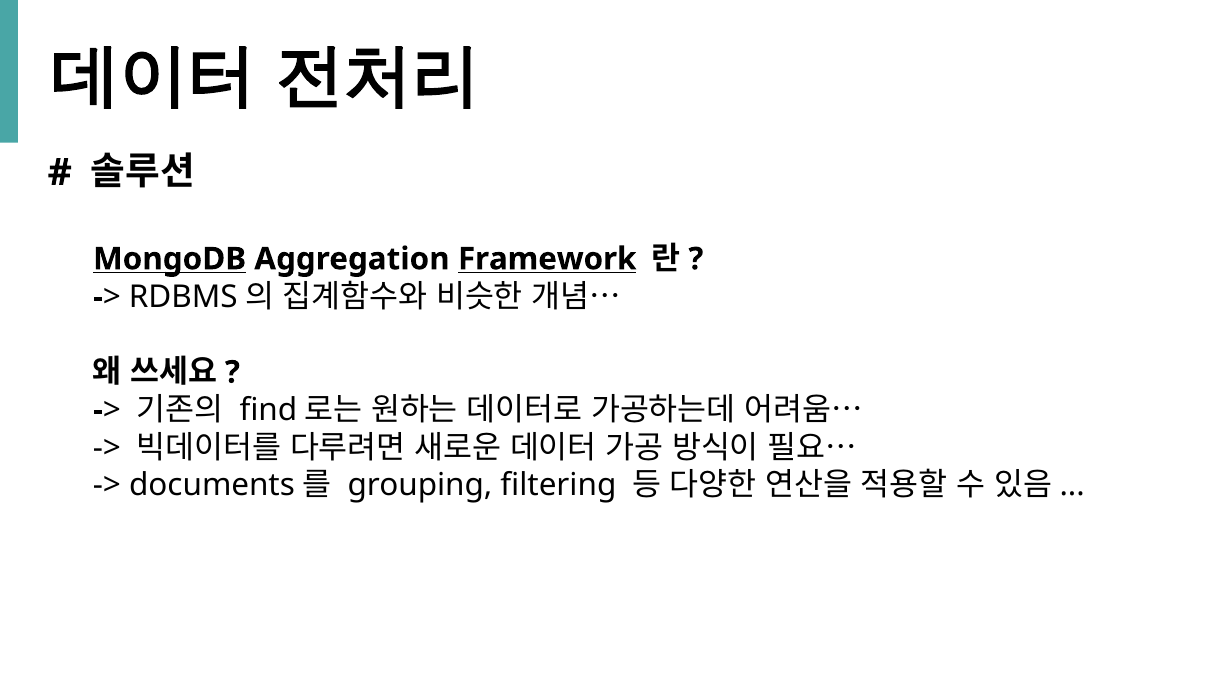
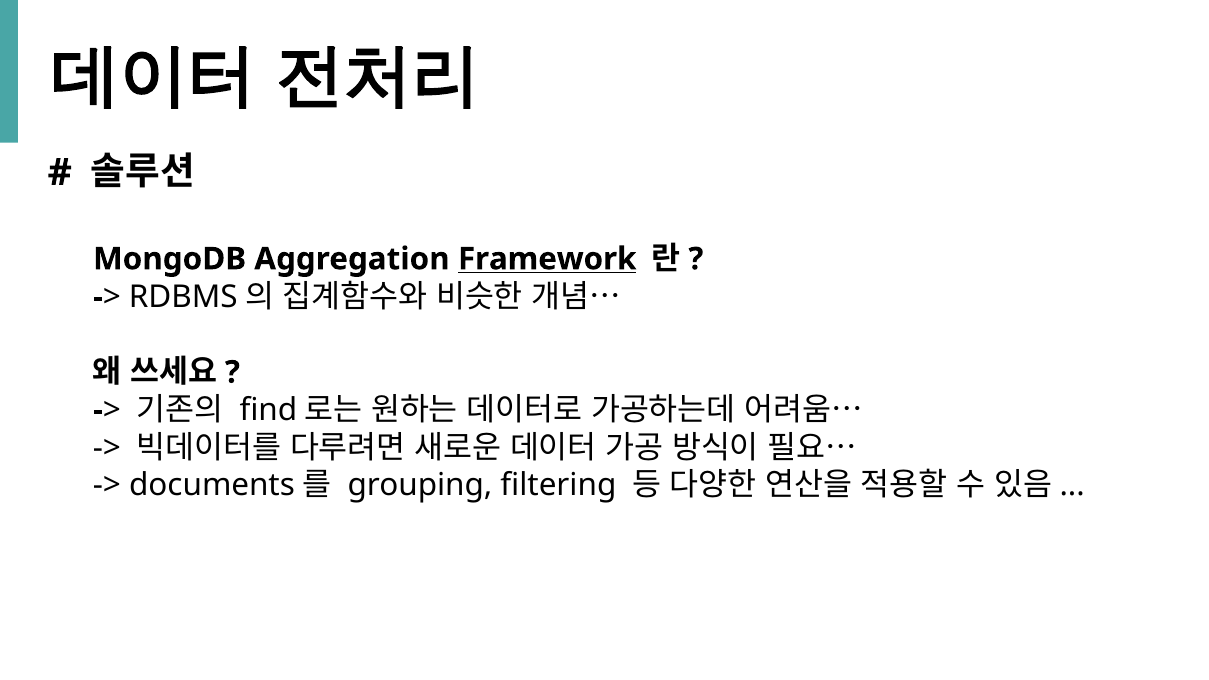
MongoDB underline: present -> none
